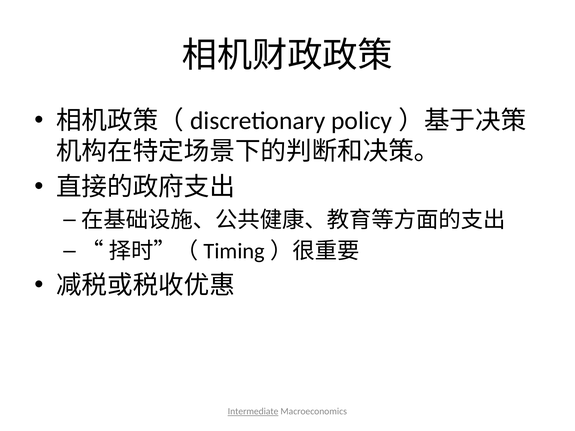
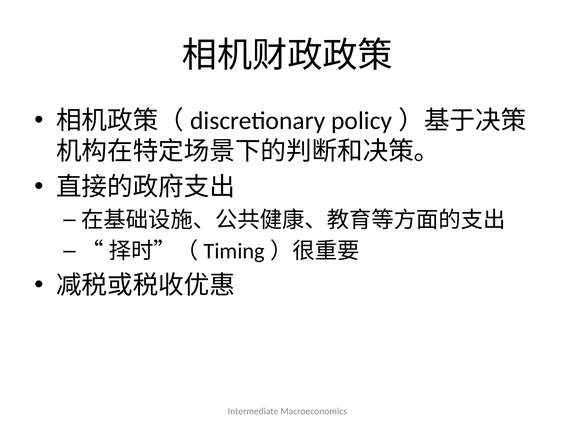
Intermediate underline: present -> none
